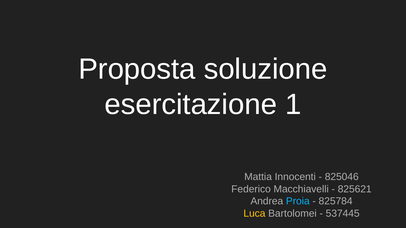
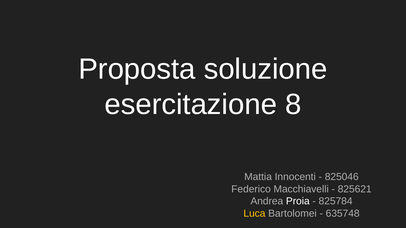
1: 1 -> 8
Proia colour: light blue -> white
537445: 537445 -> 635748
